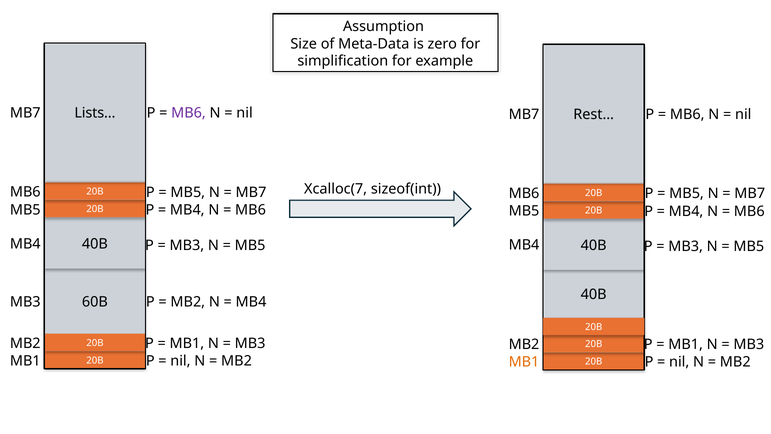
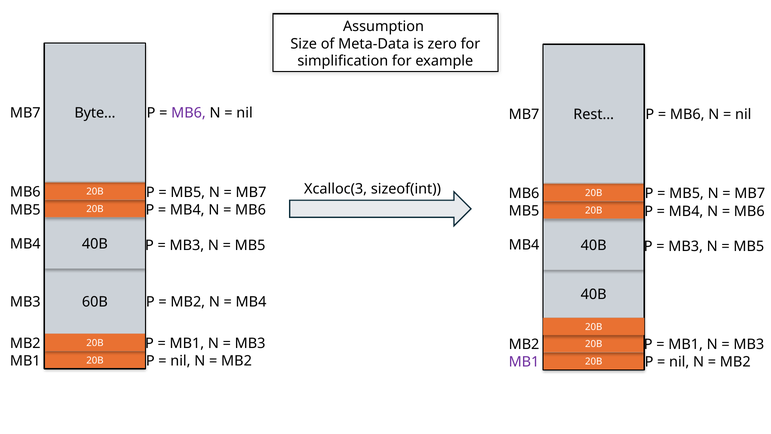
Lists…: Lists… -> Byte…
Xcalloc(7: Xcalloc(7 -> Xcalloc(3
MB1 at (524, 362) colour: orange -> purple
